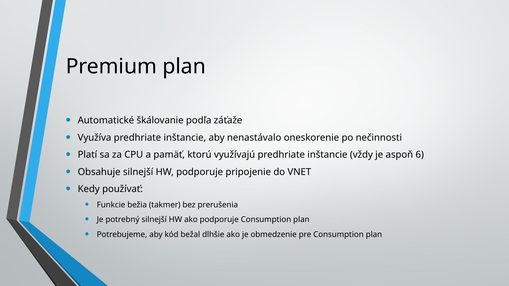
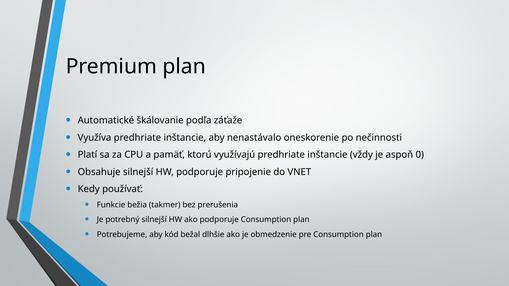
6: 6 -> 0
